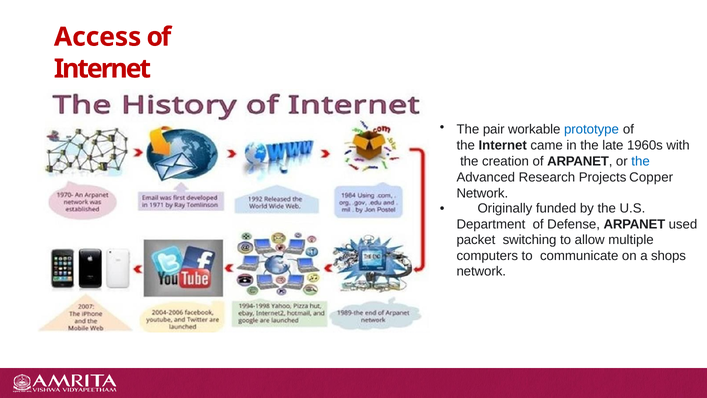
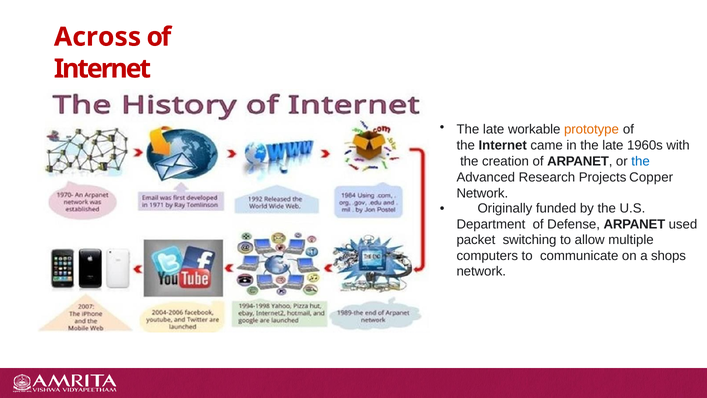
Access: Access -> Across
pair at (494, 129): pair -> late
prototype colour: blue -> orange
